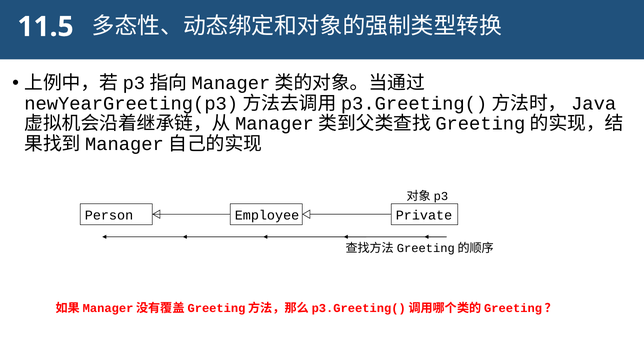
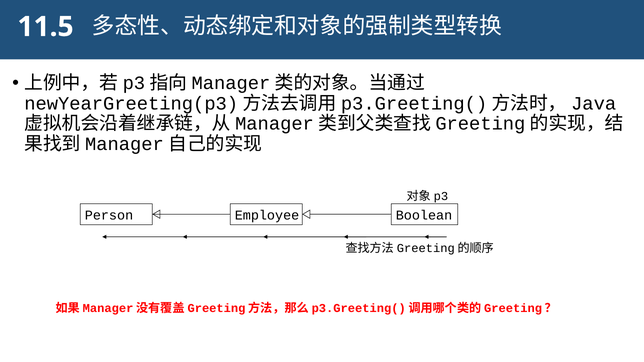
Private: Private -> Boolean
